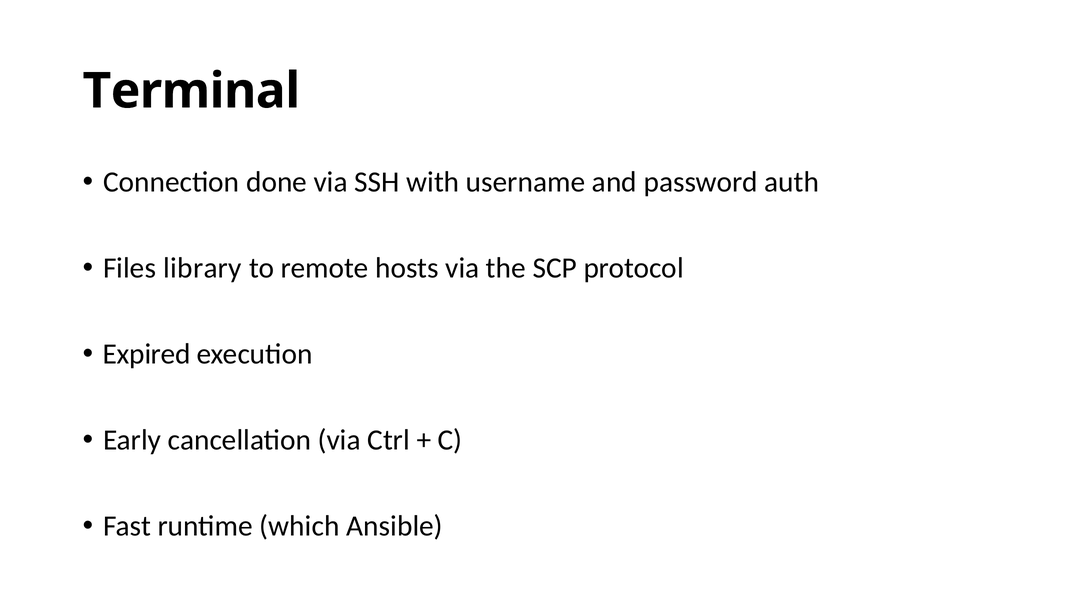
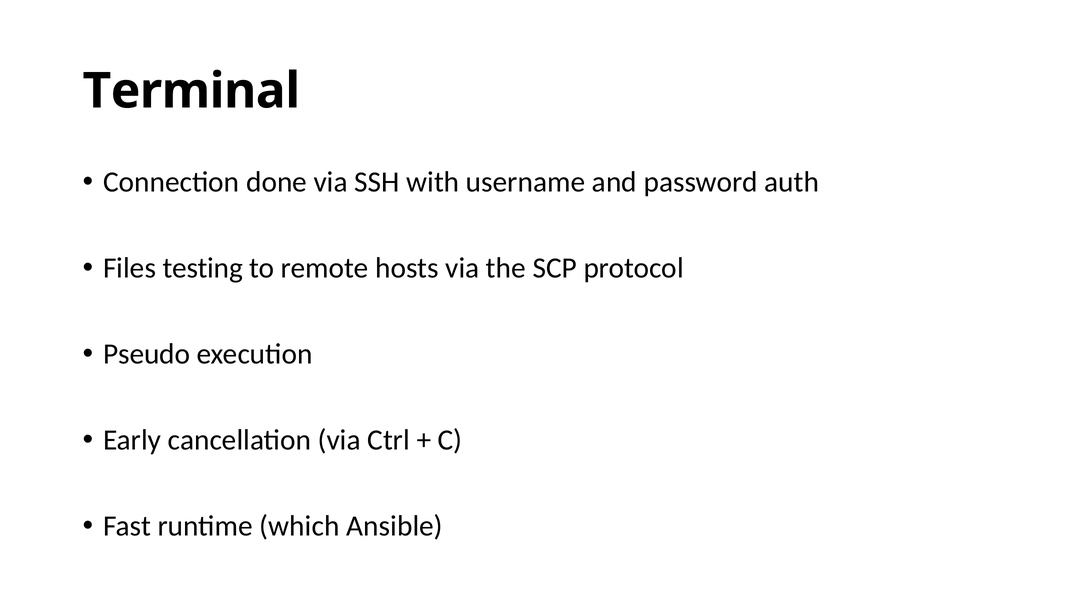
library: library -> testing
Expired: Expired -> Pseudo
